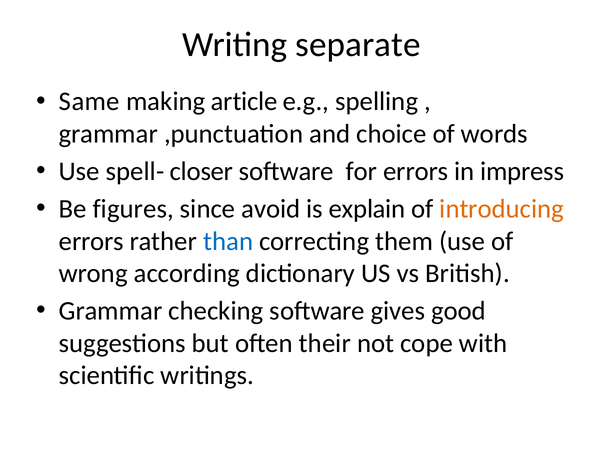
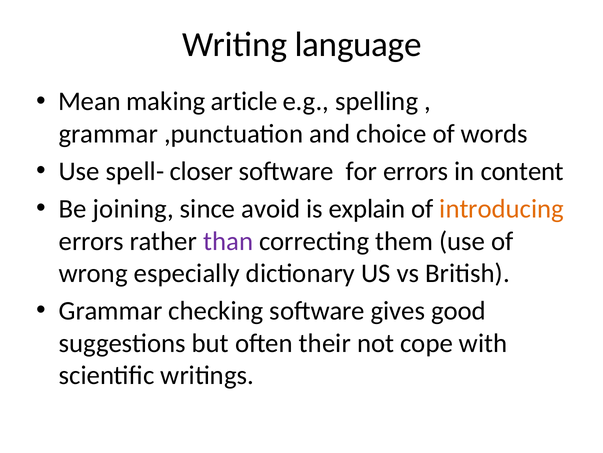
separate: separate -> language
Same: Same -> Mean
impress: impress -> content
figures: figures -> joining
than colour: blue -> purple
according: according -> especially
